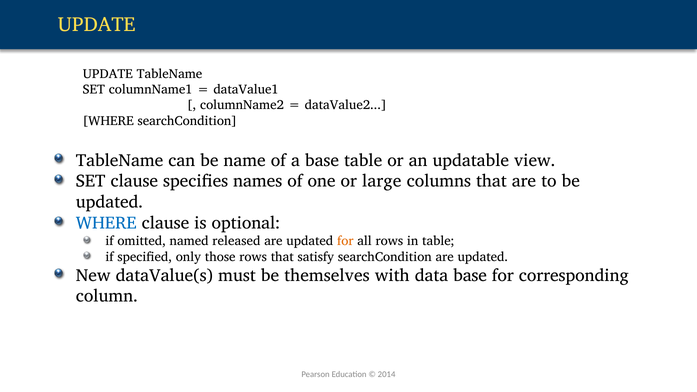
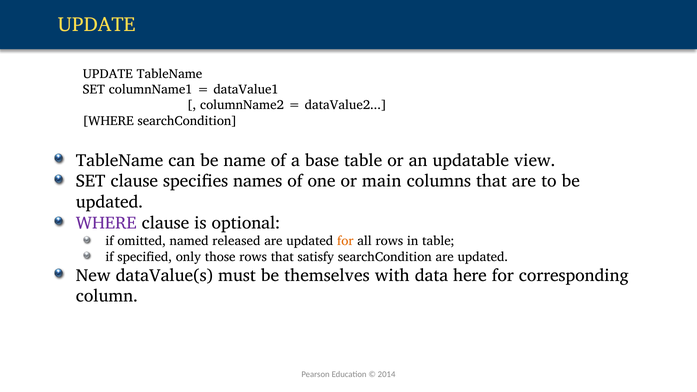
large: large -> main
WHERE at (106, 223) colour: blue -> purple
data base: base -> here
